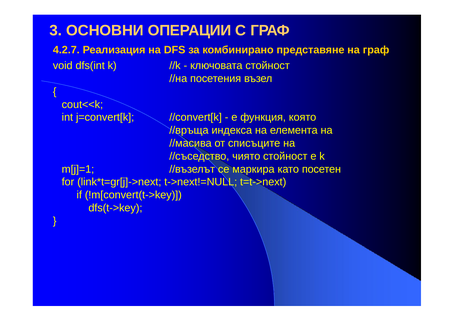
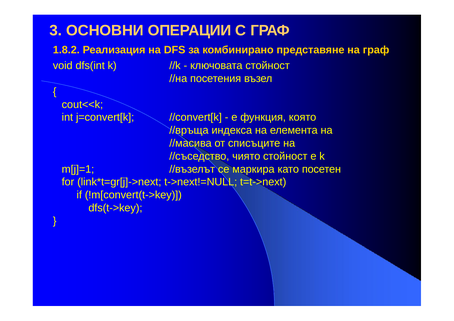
4.2.7: 4.2.7 -> 1.8.2
